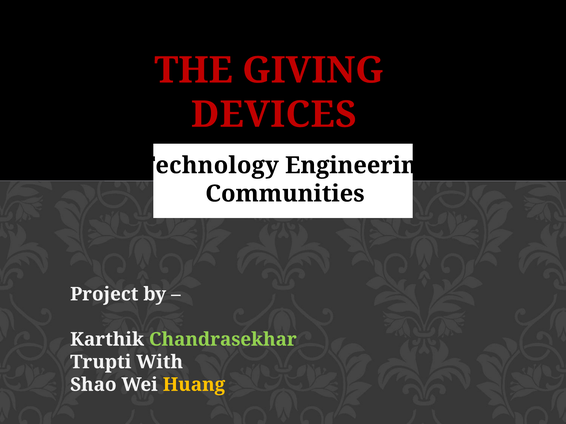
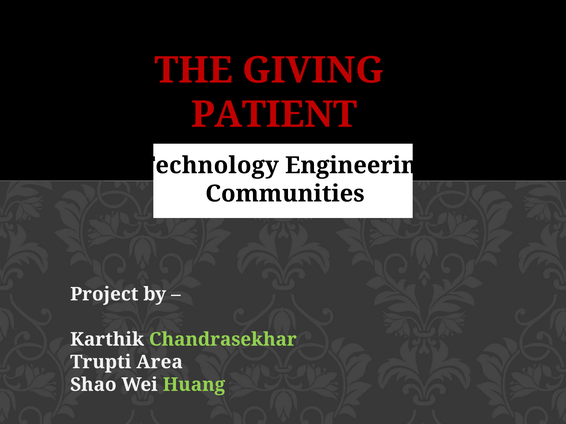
DEVICES: DEVICES -> PATIENT
With: With -> Area
Huang colour: yellow -> light green
